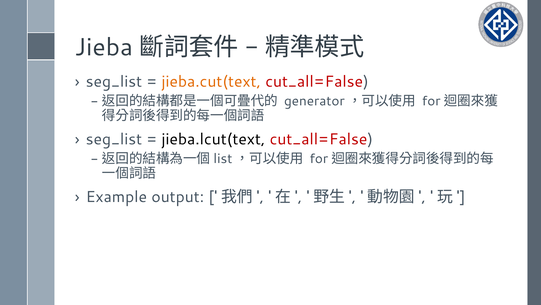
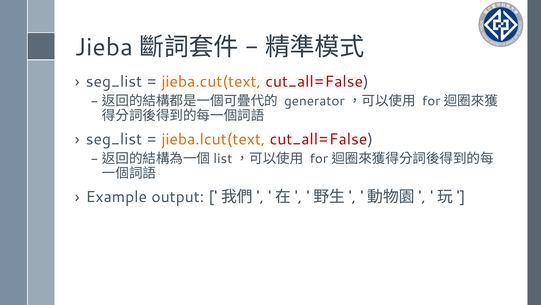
jieba.lcut(text colour: black -> orange
